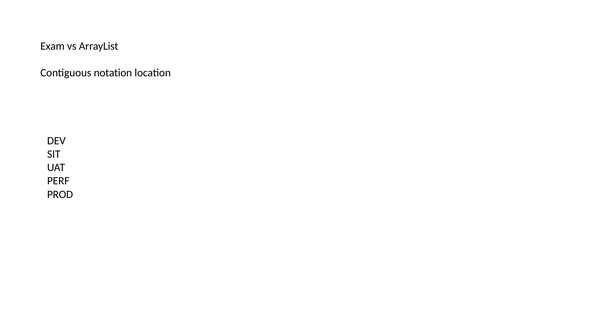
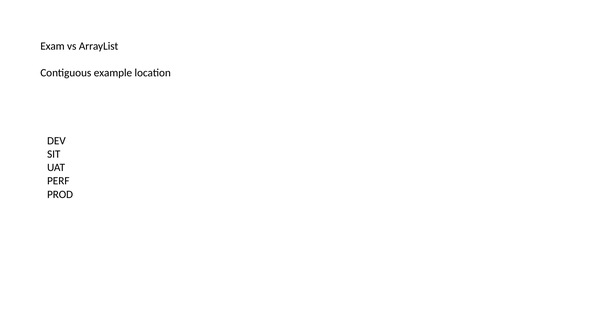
notation: notation -> example
